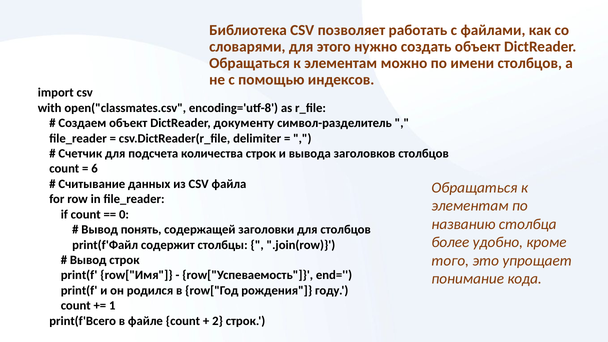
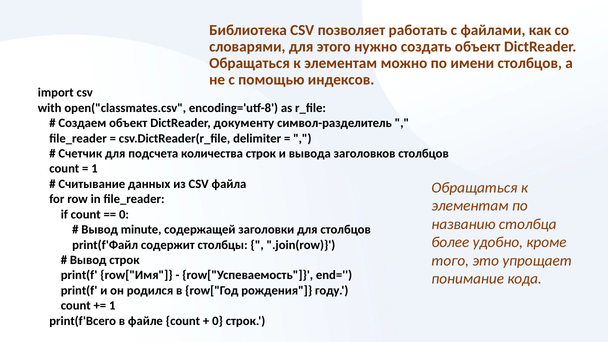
6 at (94, 169): 6 -> 1
понять: понять -> minute
2 at (218, 321): 2 -> 0
